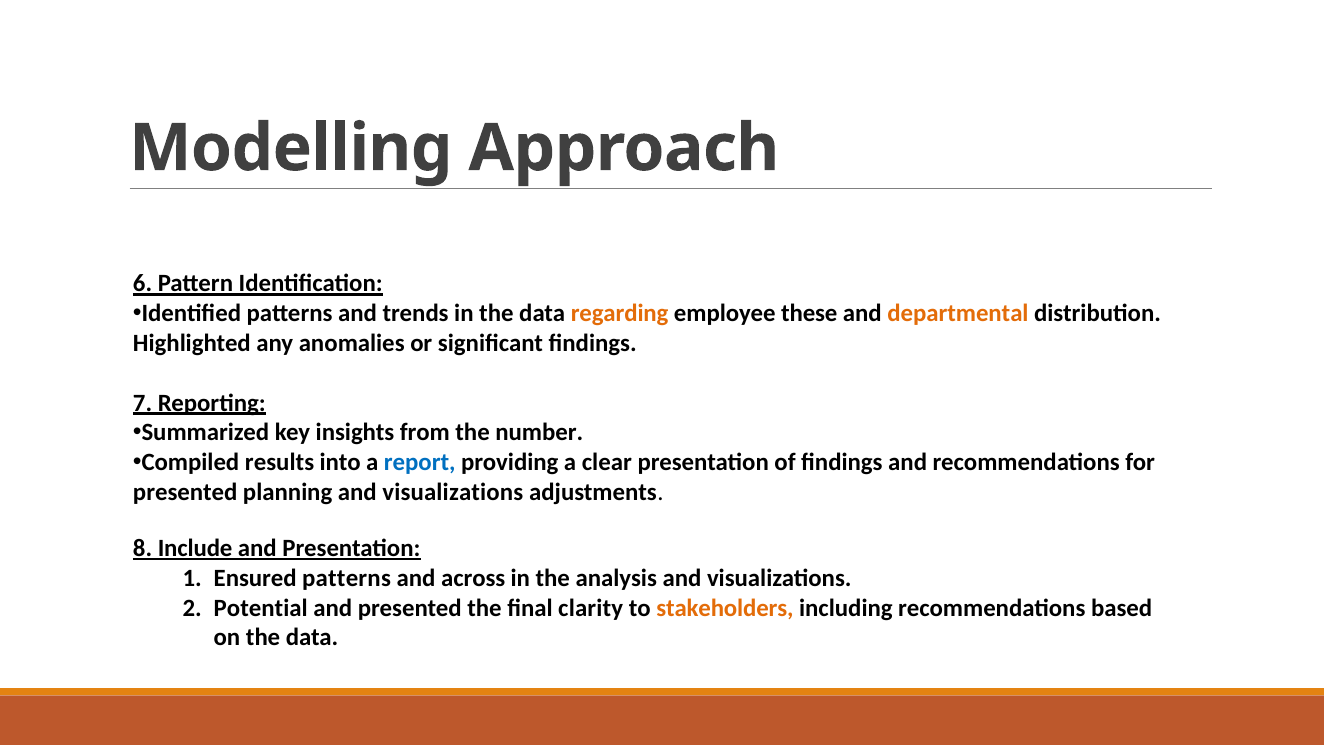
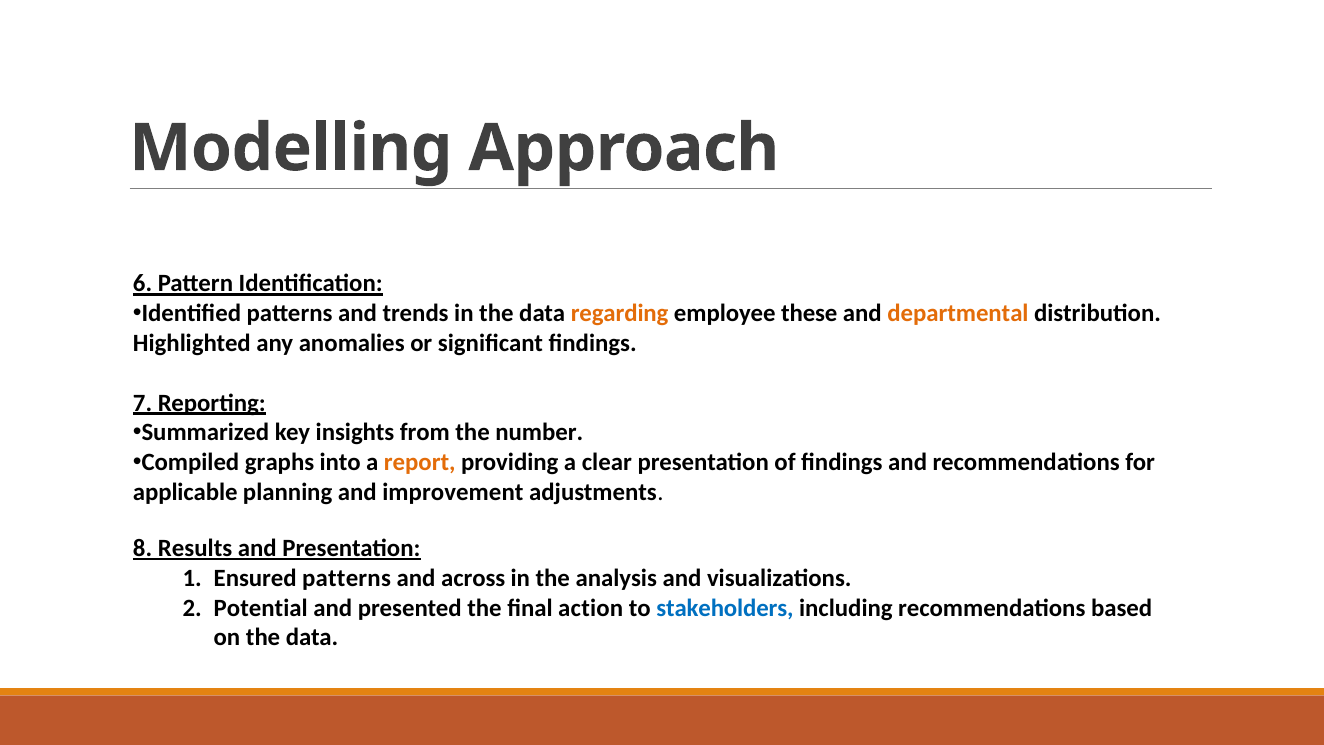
results: results -> graphs
report colour: blue -> orange
presented at (185, 492): presented -> applicable
planning and visualizations: visualizations -> improvement
Include: Include -> Results
clarity: clarity -> action
stakeholders colour: orange -> blue
